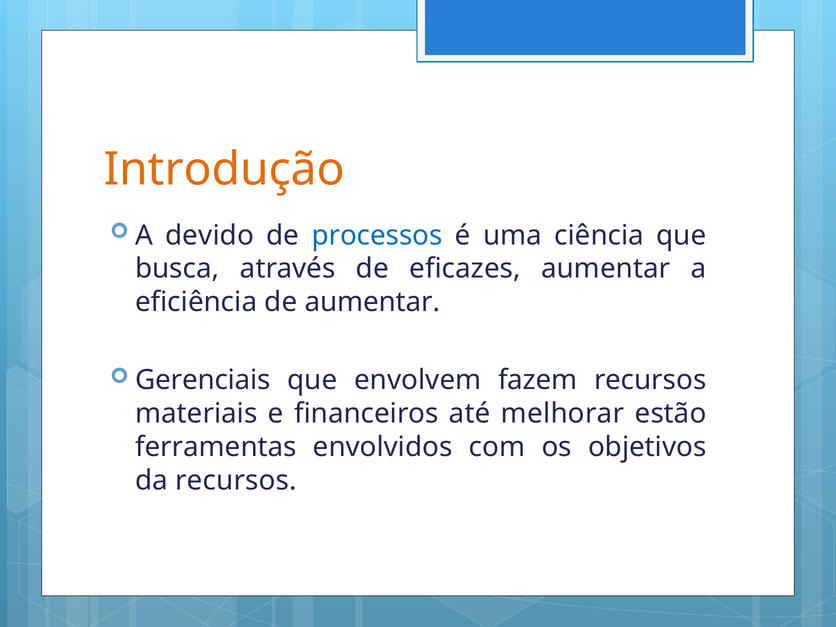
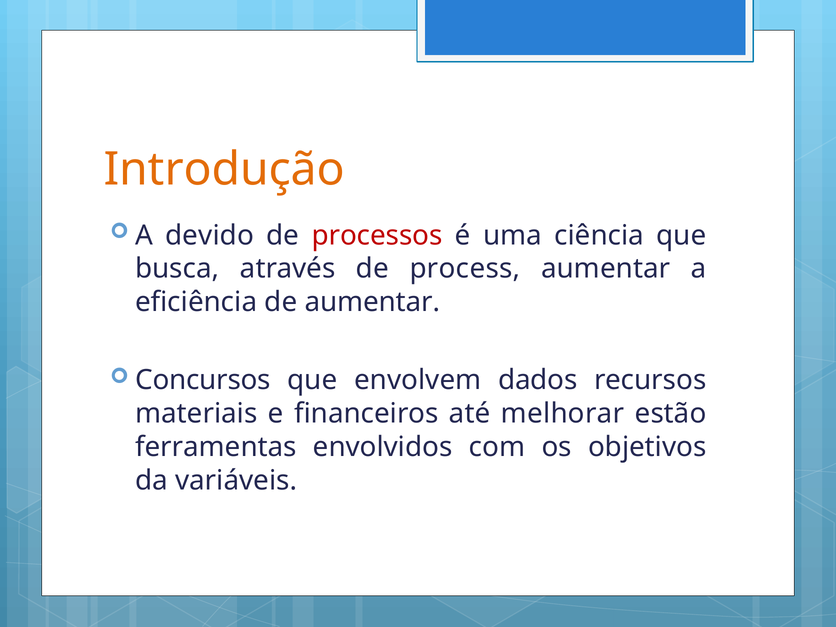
processos colour: blue -> red
eficazes: eficazes -> process
Gerenciais: Gerenciais -> Concursos
fazem: fazem -> dados
da recursos: recursos -> variáveis
